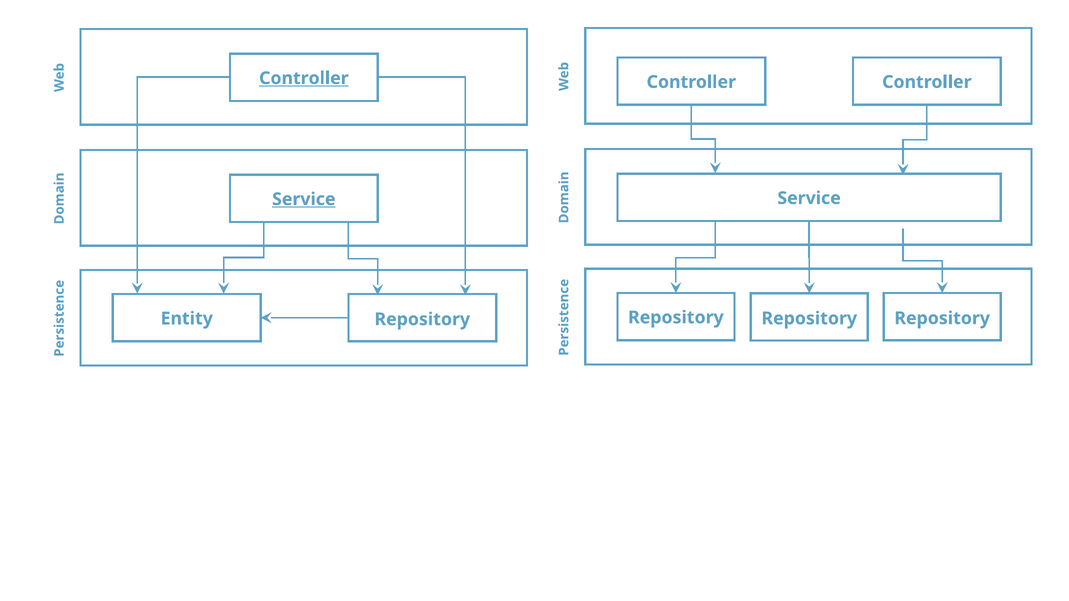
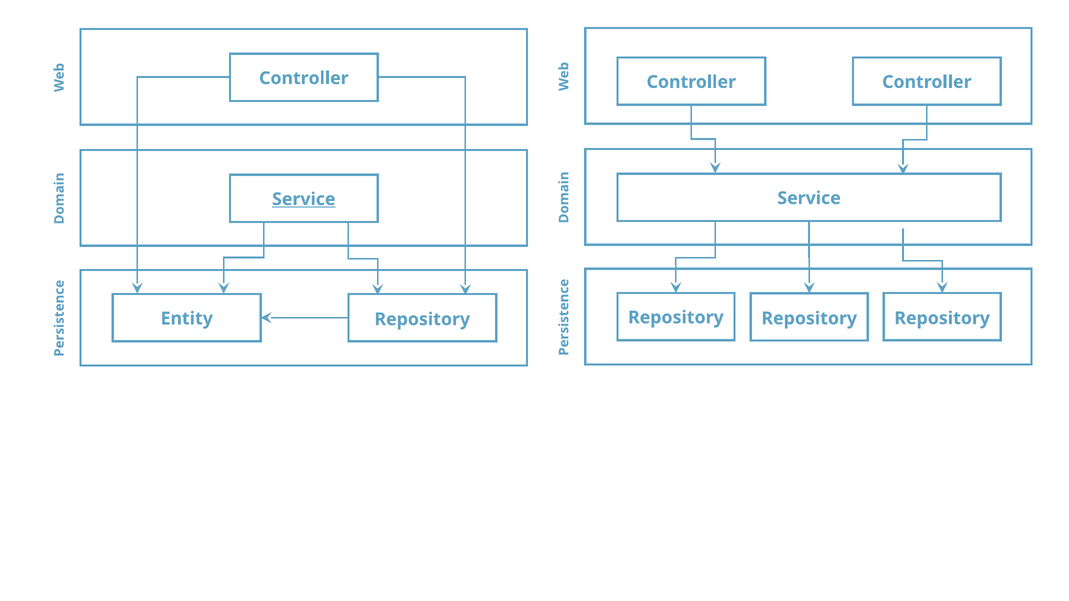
Controller at (304, 78) underline: present -> none
